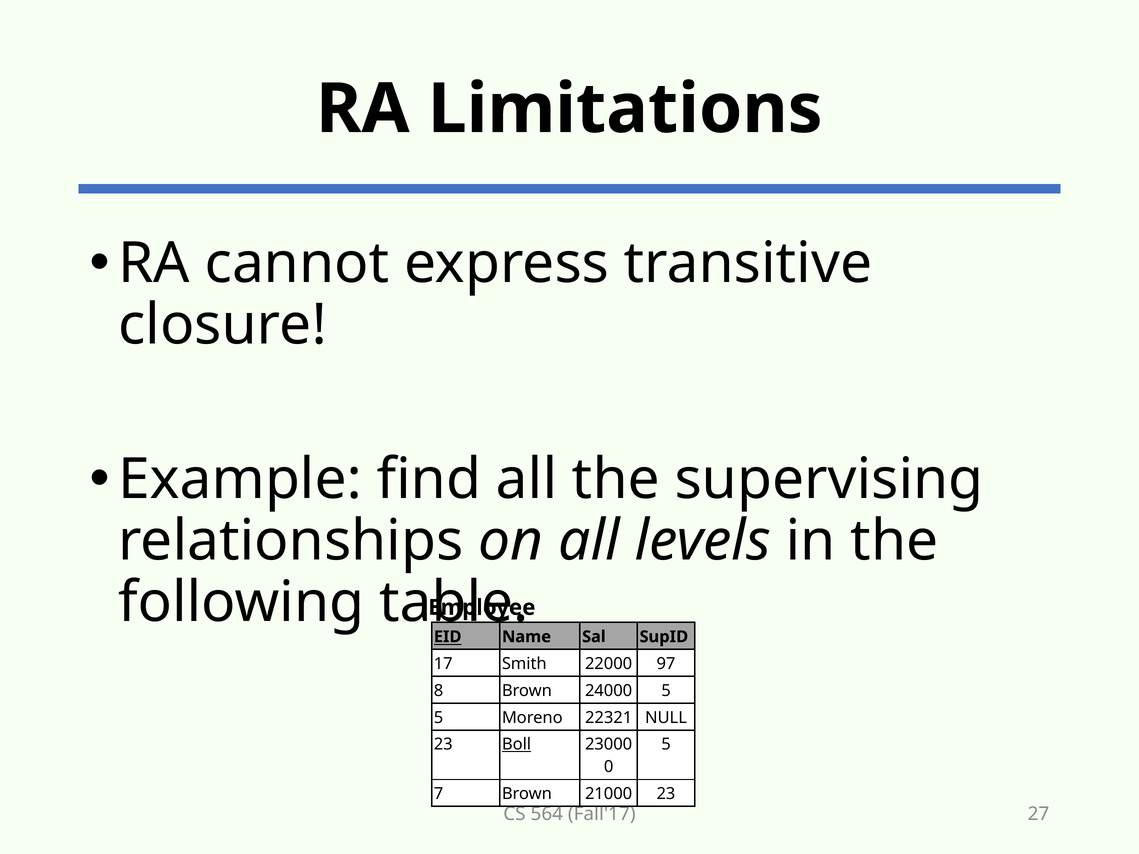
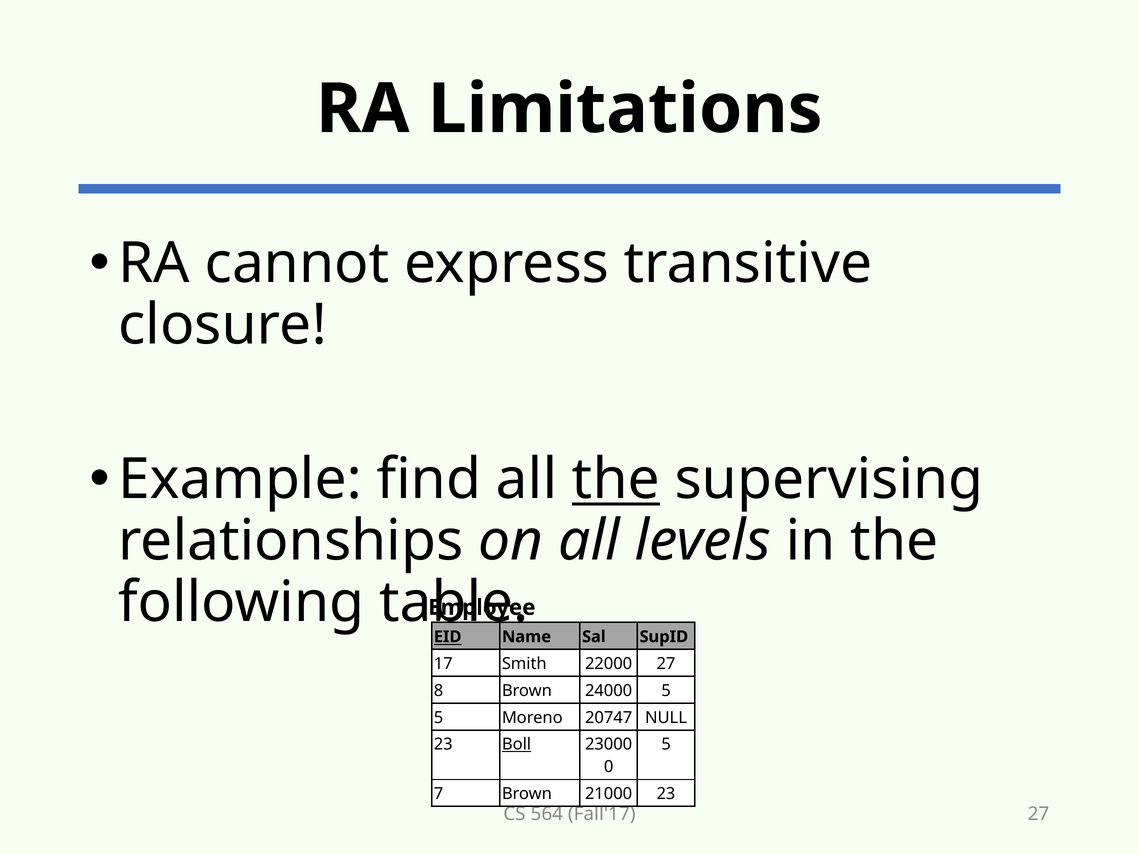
the at (616, 480) underline: none -> present
22000 97: 97 -> 27
22321: 22321 -> 20747
